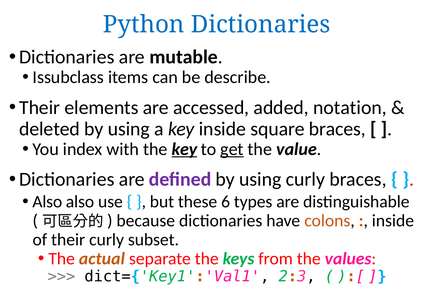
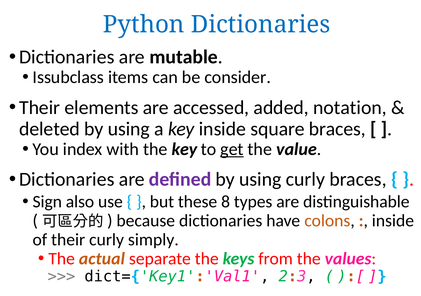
describe: describe -> consider
key at (184, 150) underline: present -> none
Also at (47, 202): Also -> Sign
6: 6 -> 8
subset: subset -> simply
